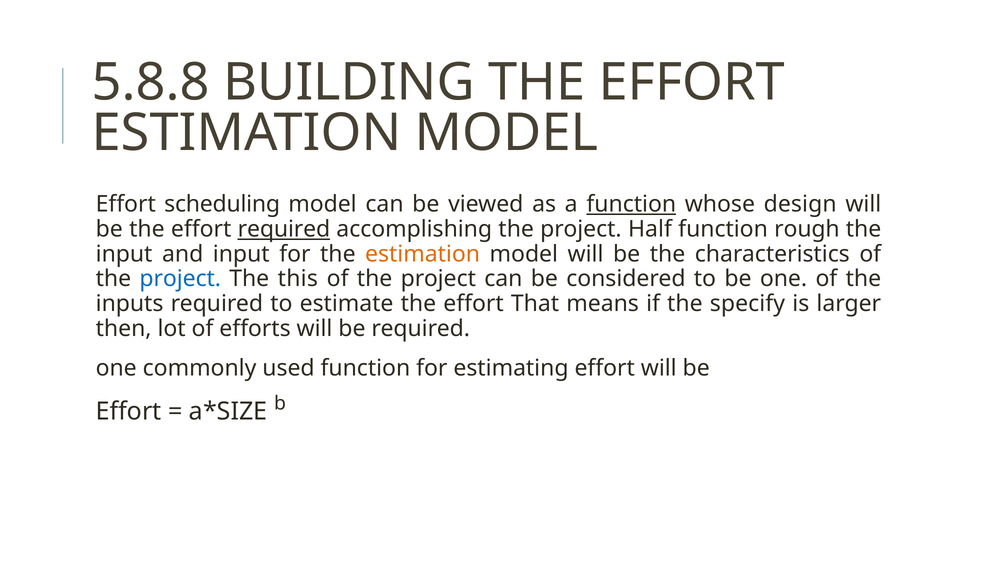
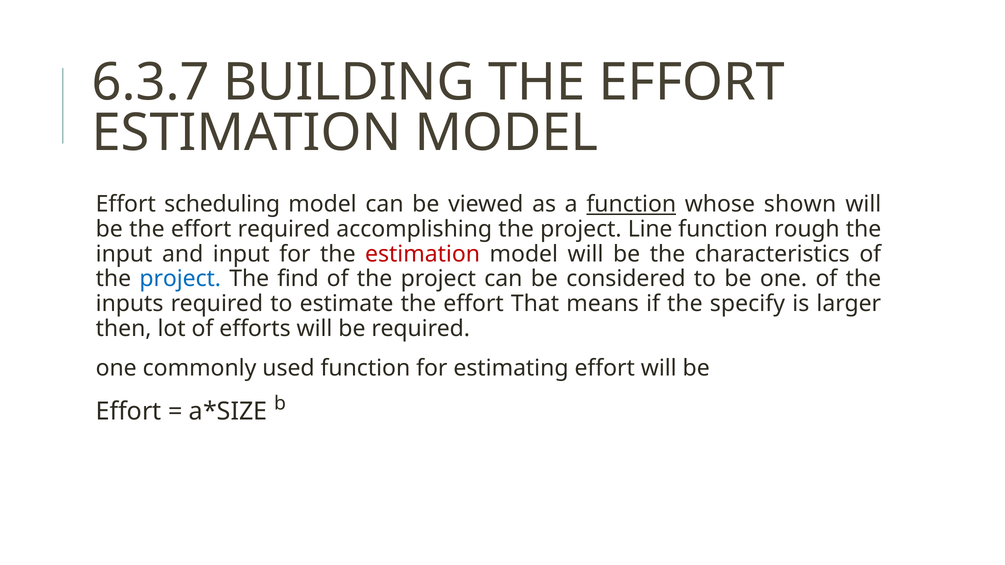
5.8.8: 5.8.8 -> 6.3.7
design: design -> shown
required at (284, 229) underline: present -> none
Half: Half -> Line
estimation at (423, 254) colour: orange -> red
this: this -> find
